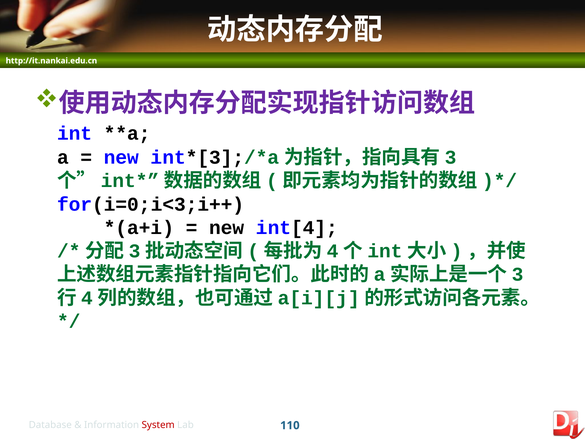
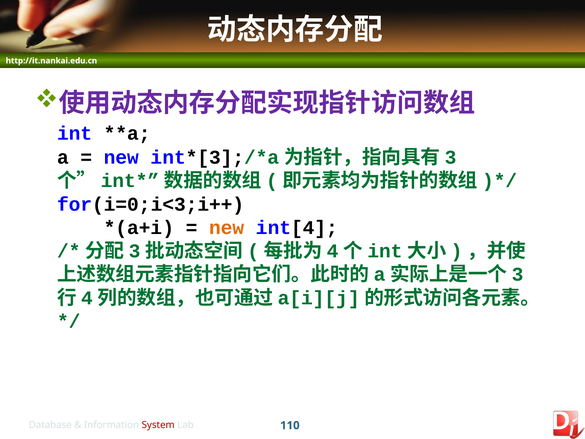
new at (227, 228) colour: black -> orange
